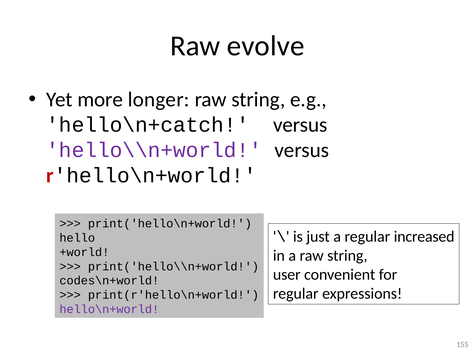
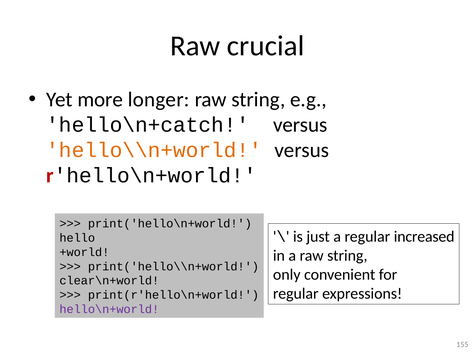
evolve: evolve -> crucial
hello\\n+world colour: purple -> orange
user: user -> only
codes\n+world: codes\n+world -> clear\n+world
